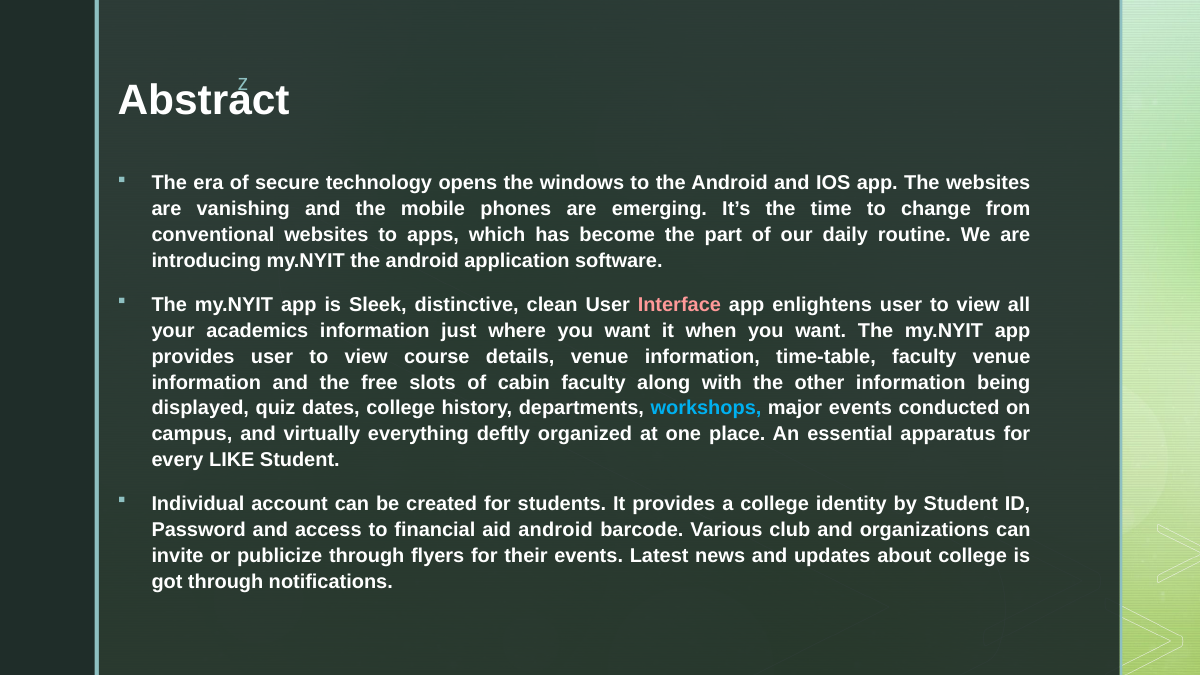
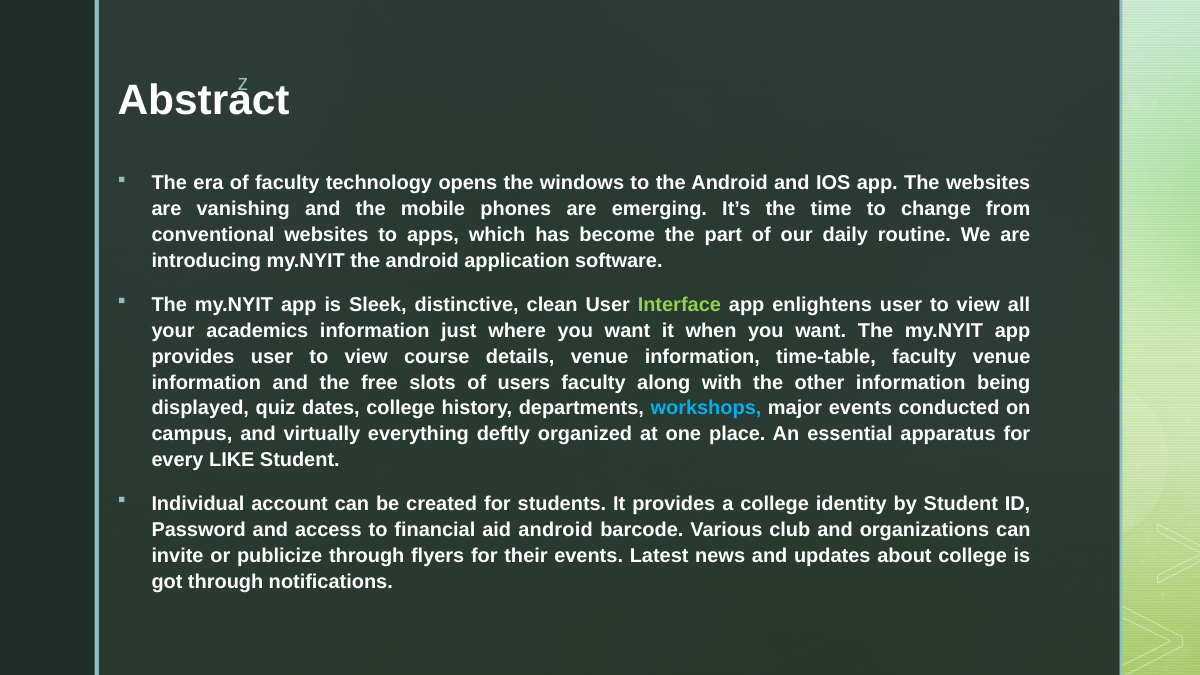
of secure: secure -> faculty
Interface colour: pink -> light green
cabin: cabin -> users
